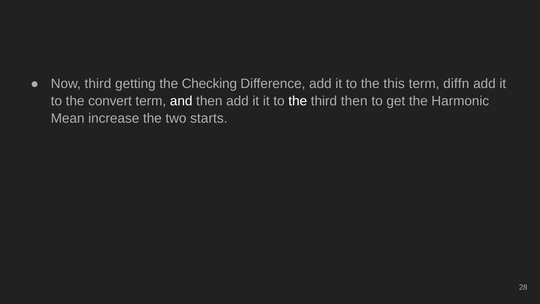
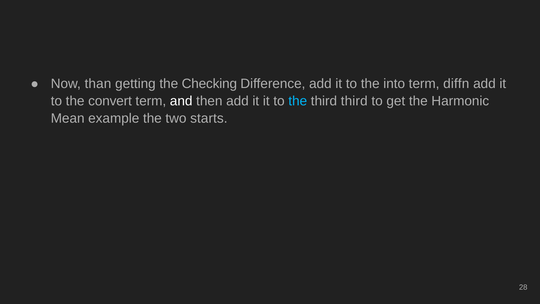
Now third: third -> than
this: this -> into
the at (298, 101) colour: white -> light blue
third then: then -> third
increase: increase -> example
